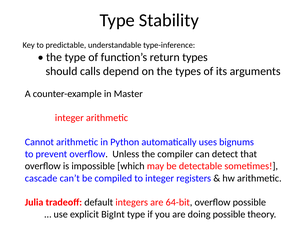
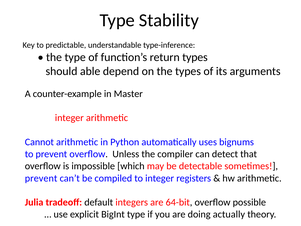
calls: calls -> able
cascade at (41, 178): cascade -> prevent
doing possible: possible -> actually
